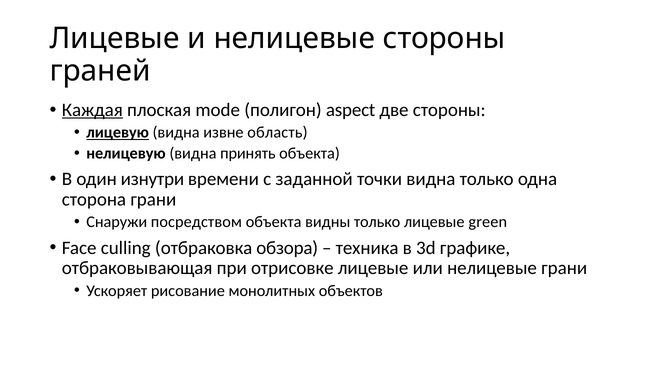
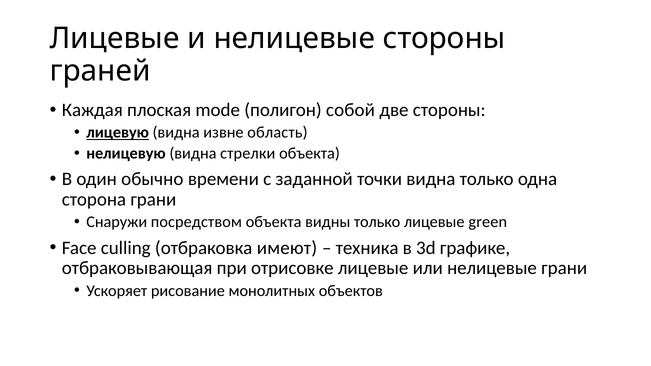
Каждая underline: present -> none
aspect: aspect -> собой
принять: принять -> стрелки
изнутри: изнутри -> обычно
обзора: обзора -> имеют
